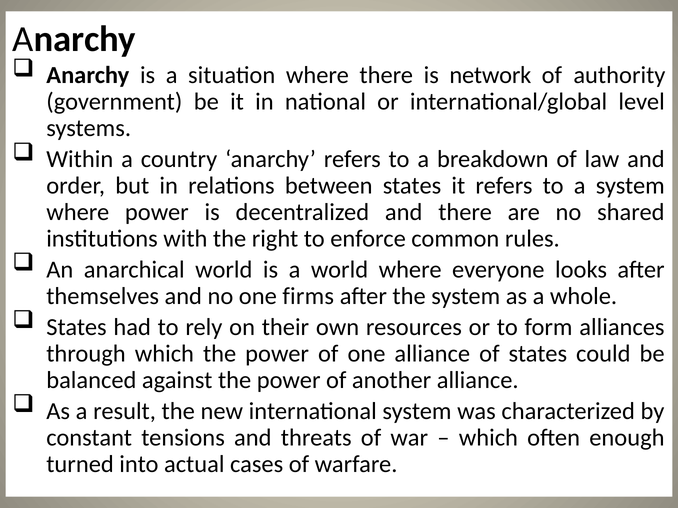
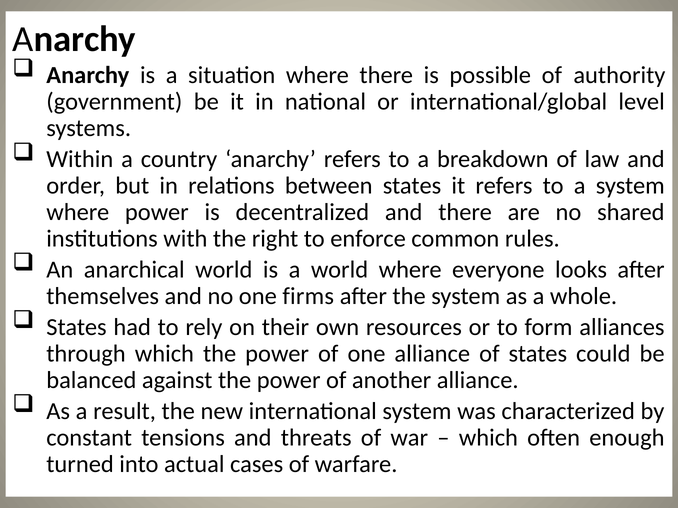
network: network -> possible
